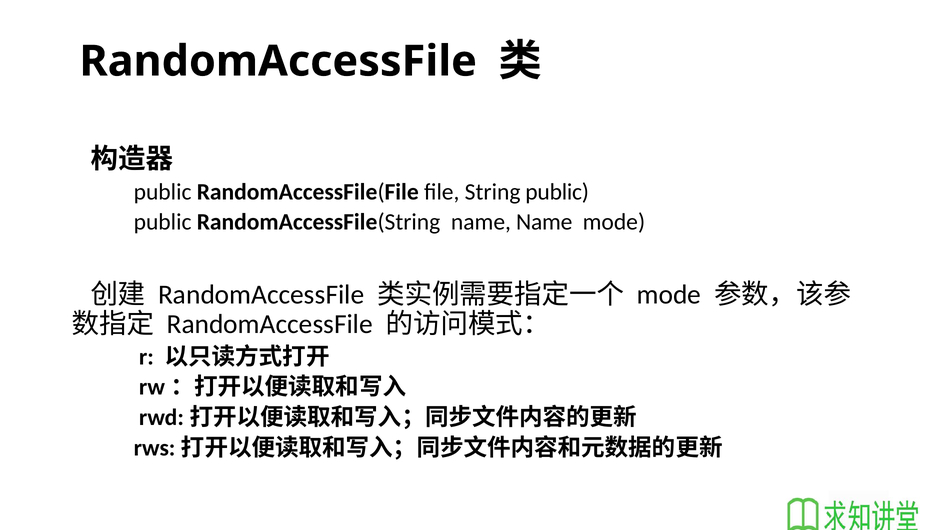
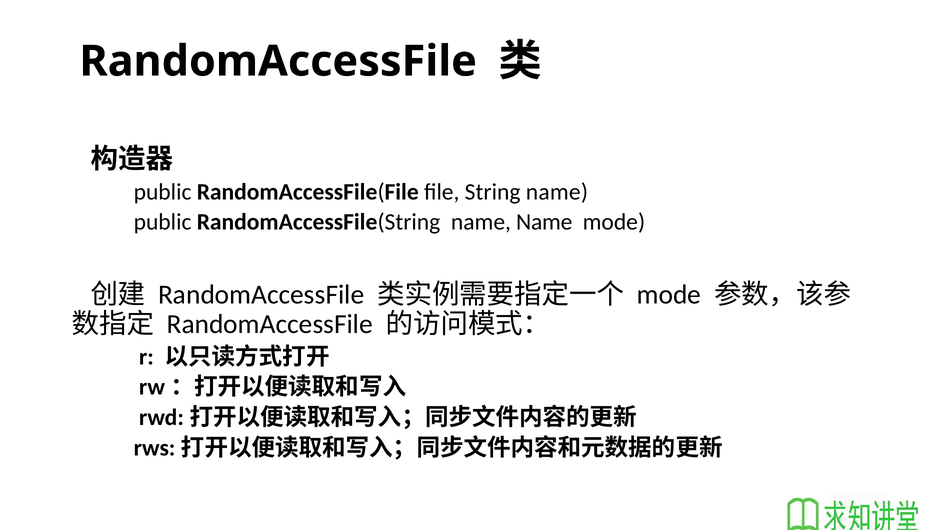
String public: public -> name
